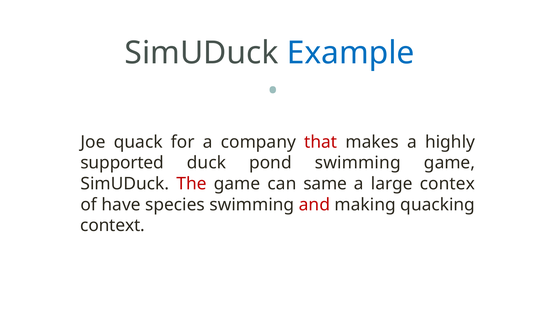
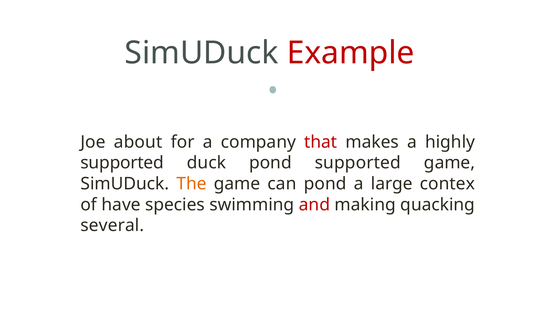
Example colour: blue -> red
quack: quack -> about
pond swimming: swimming -> supported
The colour: red -> orange
can same: same -> pond
context: context -> several
